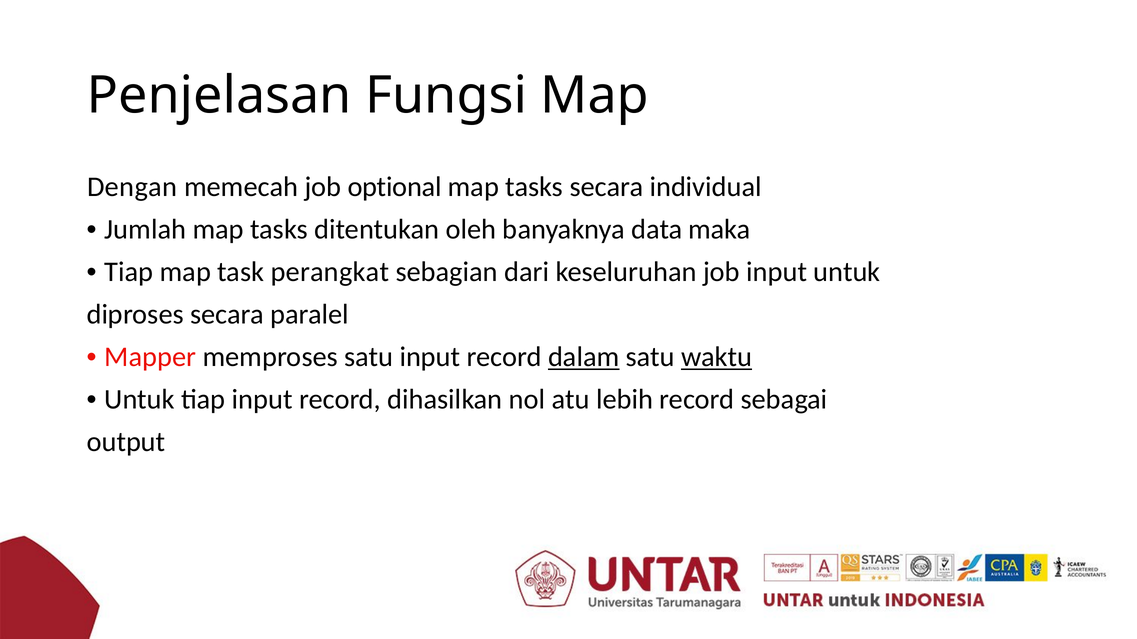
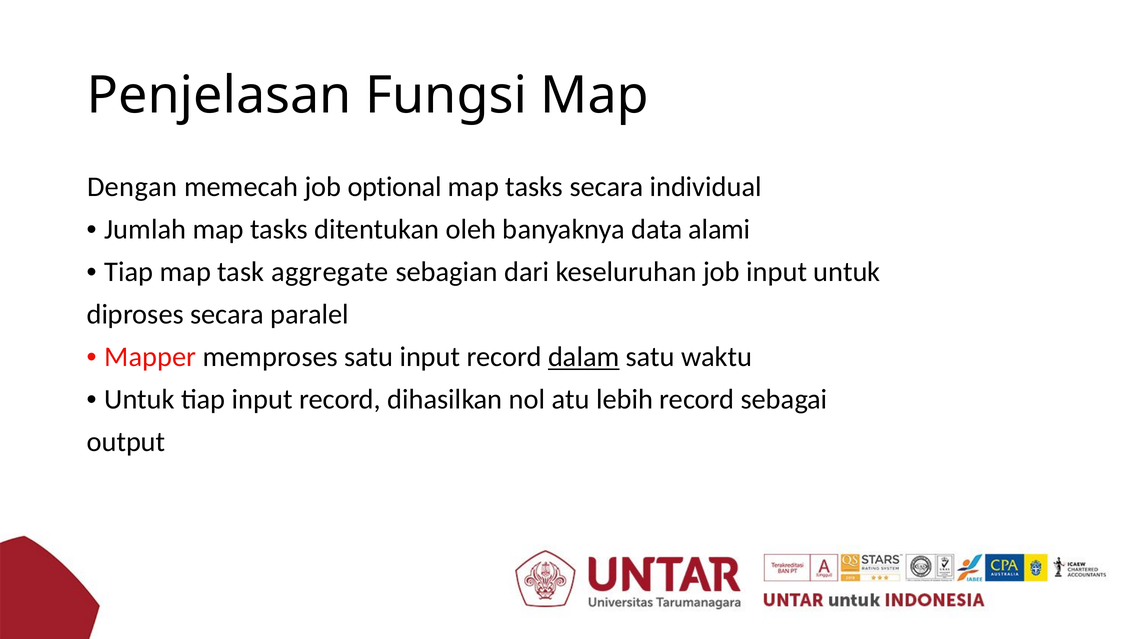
maka: maka -> alami
perangkat: perangkat -> aggregate
waktu underline: present -> none
